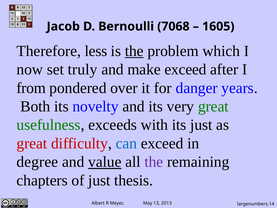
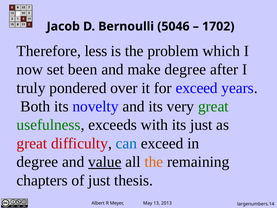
7068: 7068 -> 5046
1605: 1605 -> 1702
the at (134, 51) underline: present -> none
truly: truly -> been
make exceed: exceed -> degree
from: from -> truly
for danger: danger -> exceed
the at (154, 162) colour: purple -> orange
